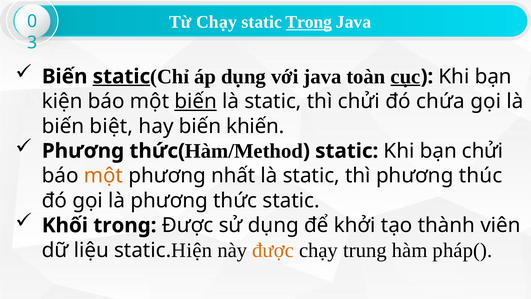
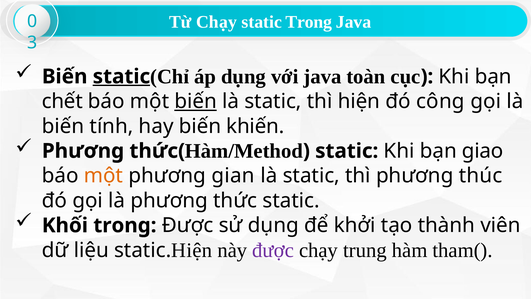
Trong at (309, 22) underline: present -> none
cục underline: present -> none
kiện: kiện -> chết
thì chửi: chửi -> hiện
chứa: chứa -> công
biệt: biệt -> tính
bạn chửi: chửi -> giao
nhất: nhất -> gian
được at (273, 250) colour: orange -> purple
pháp(: pháp( -> tham(
